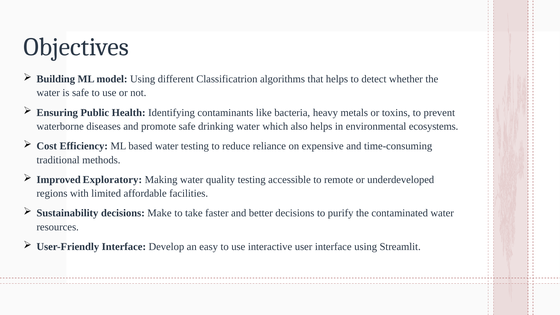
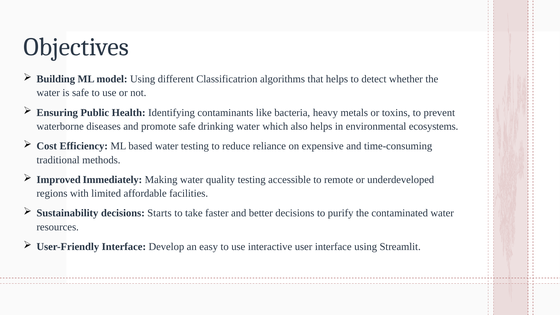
Exploratory: Exploratory -> Immediately
Make: Make -> Starts
